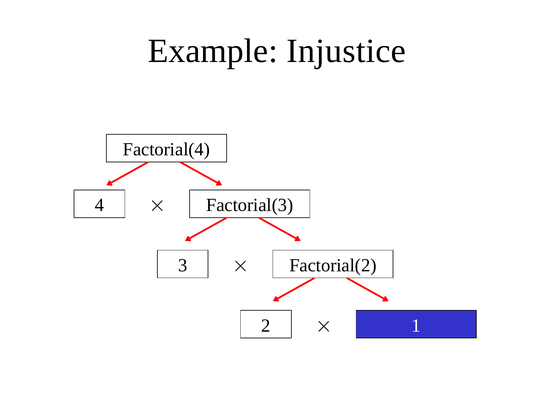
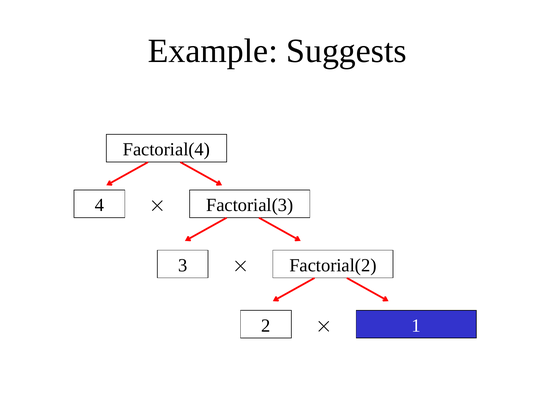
Injustice: Injustice -> Suggests
